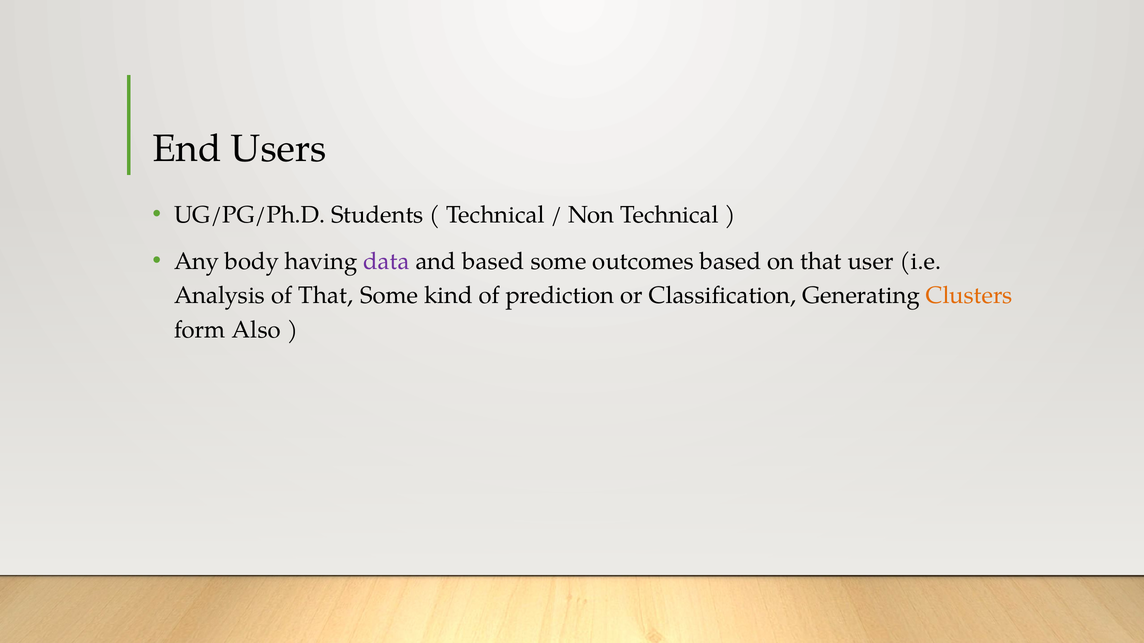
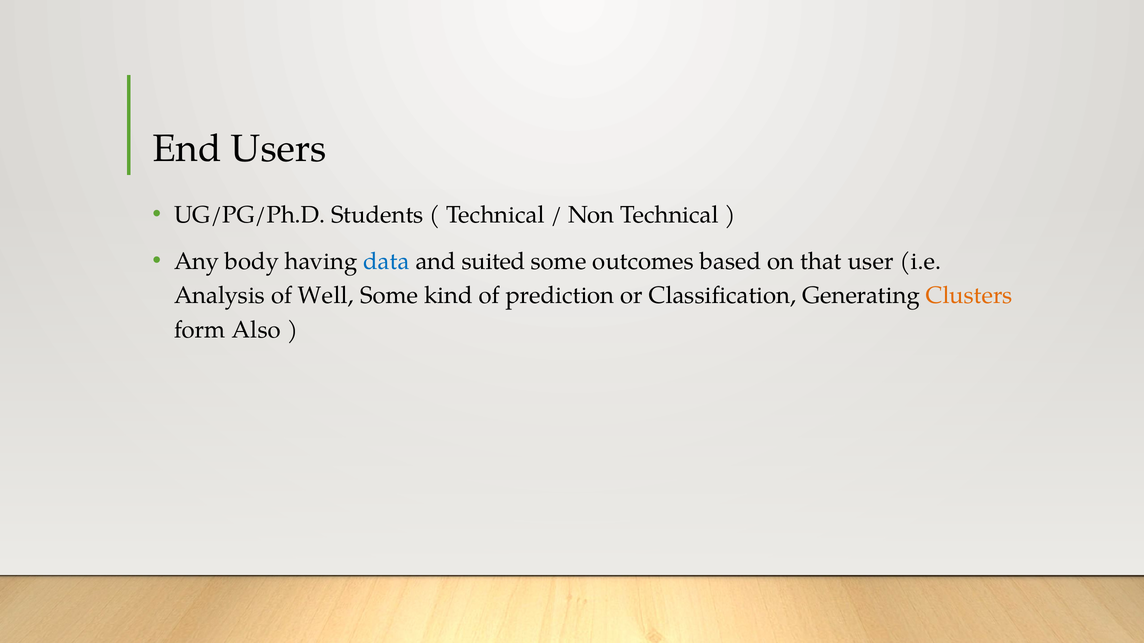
data colour: purple -> blue
and based: based -> suited
of That: That -> Well
